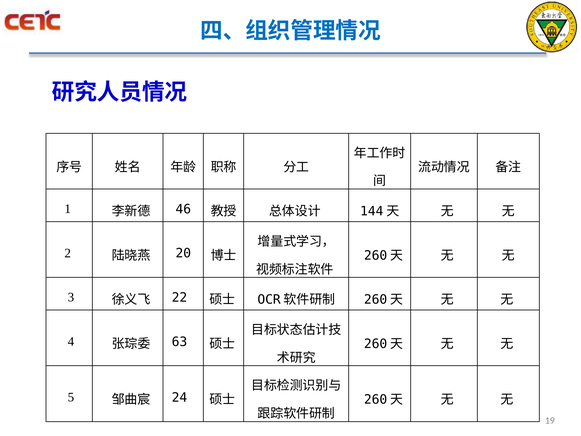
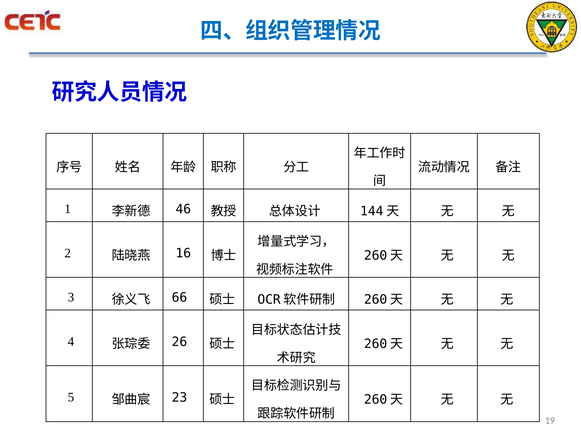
20: 20 -> 16
22: 22 -> 66
63: 63 -> 26
24: 24 -> 23
